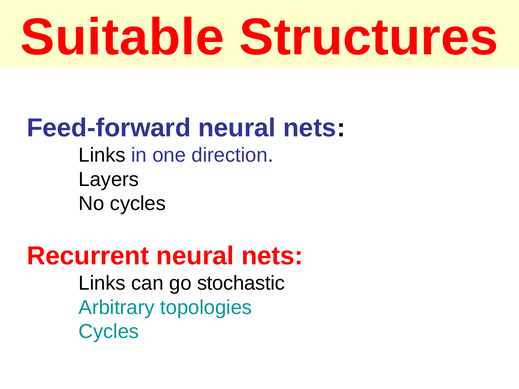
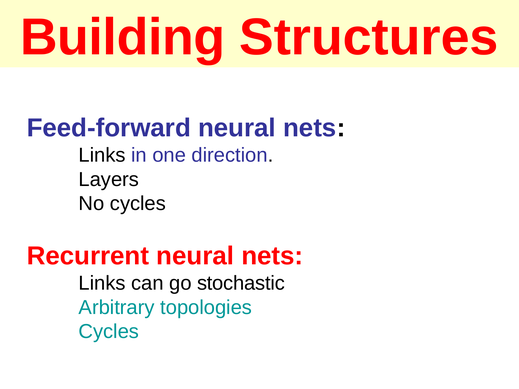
Suitable: Suitable -> Building
